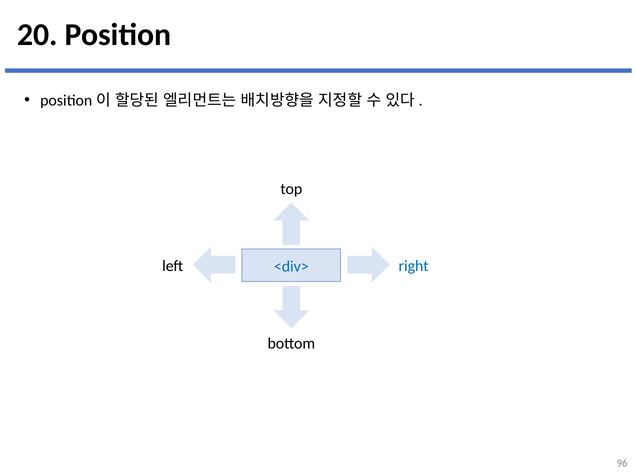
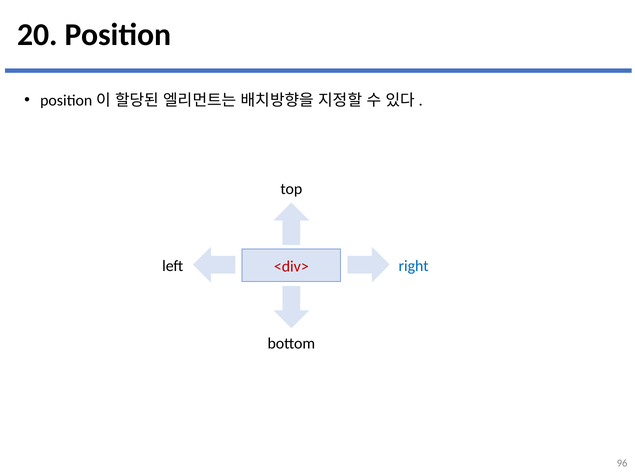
<div> colour: blue -> red
